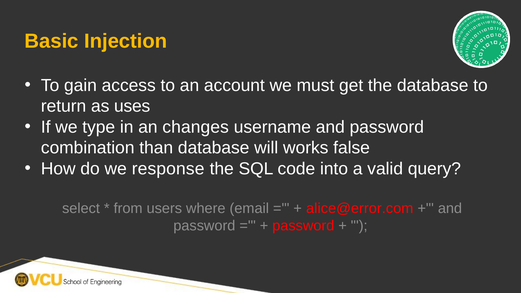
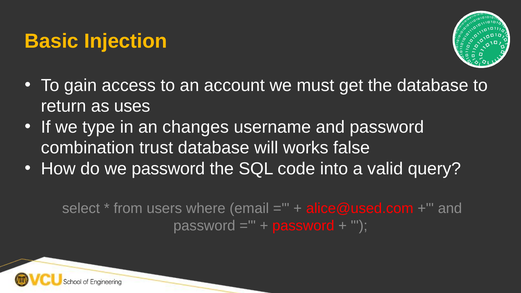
than: than -> trust
we response: response -> password
alice@error.com: alice@error.com -> alice@used.com
